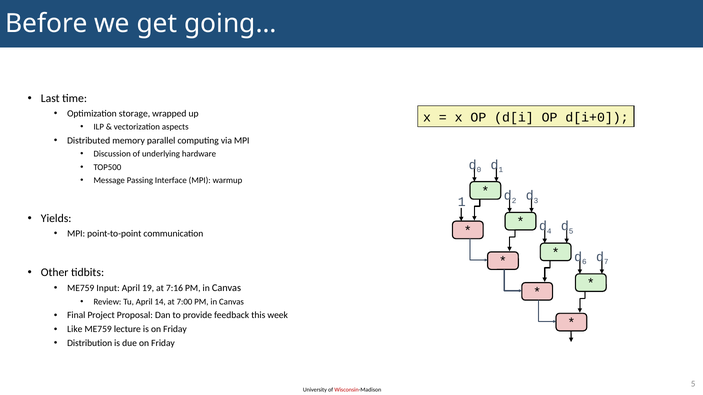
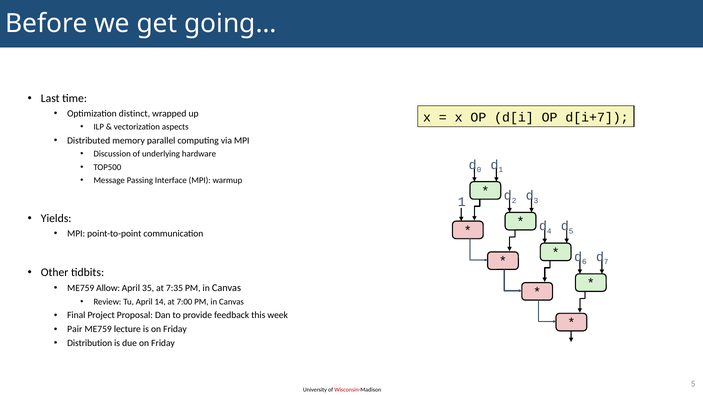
storage: storage -> distinct
d[i+0: d[i+0 -> d[i+7
Input: Input -> Allow
19: 19 -> 35
7:16: 7:16 -> 7:35
Like: Like -> Pair
